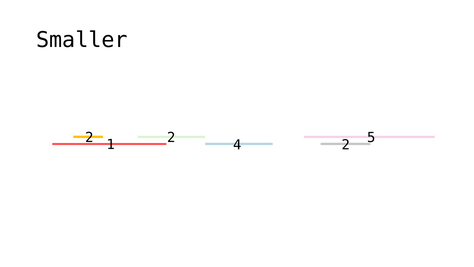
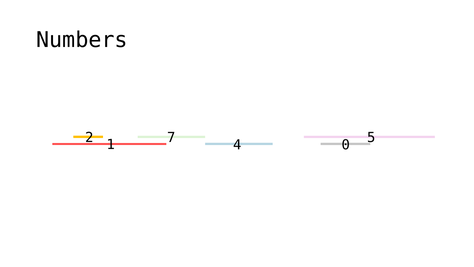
Smaller: Smaller -> Numbers
1 2: 2 -> 7
4 2: 2 -> 0
